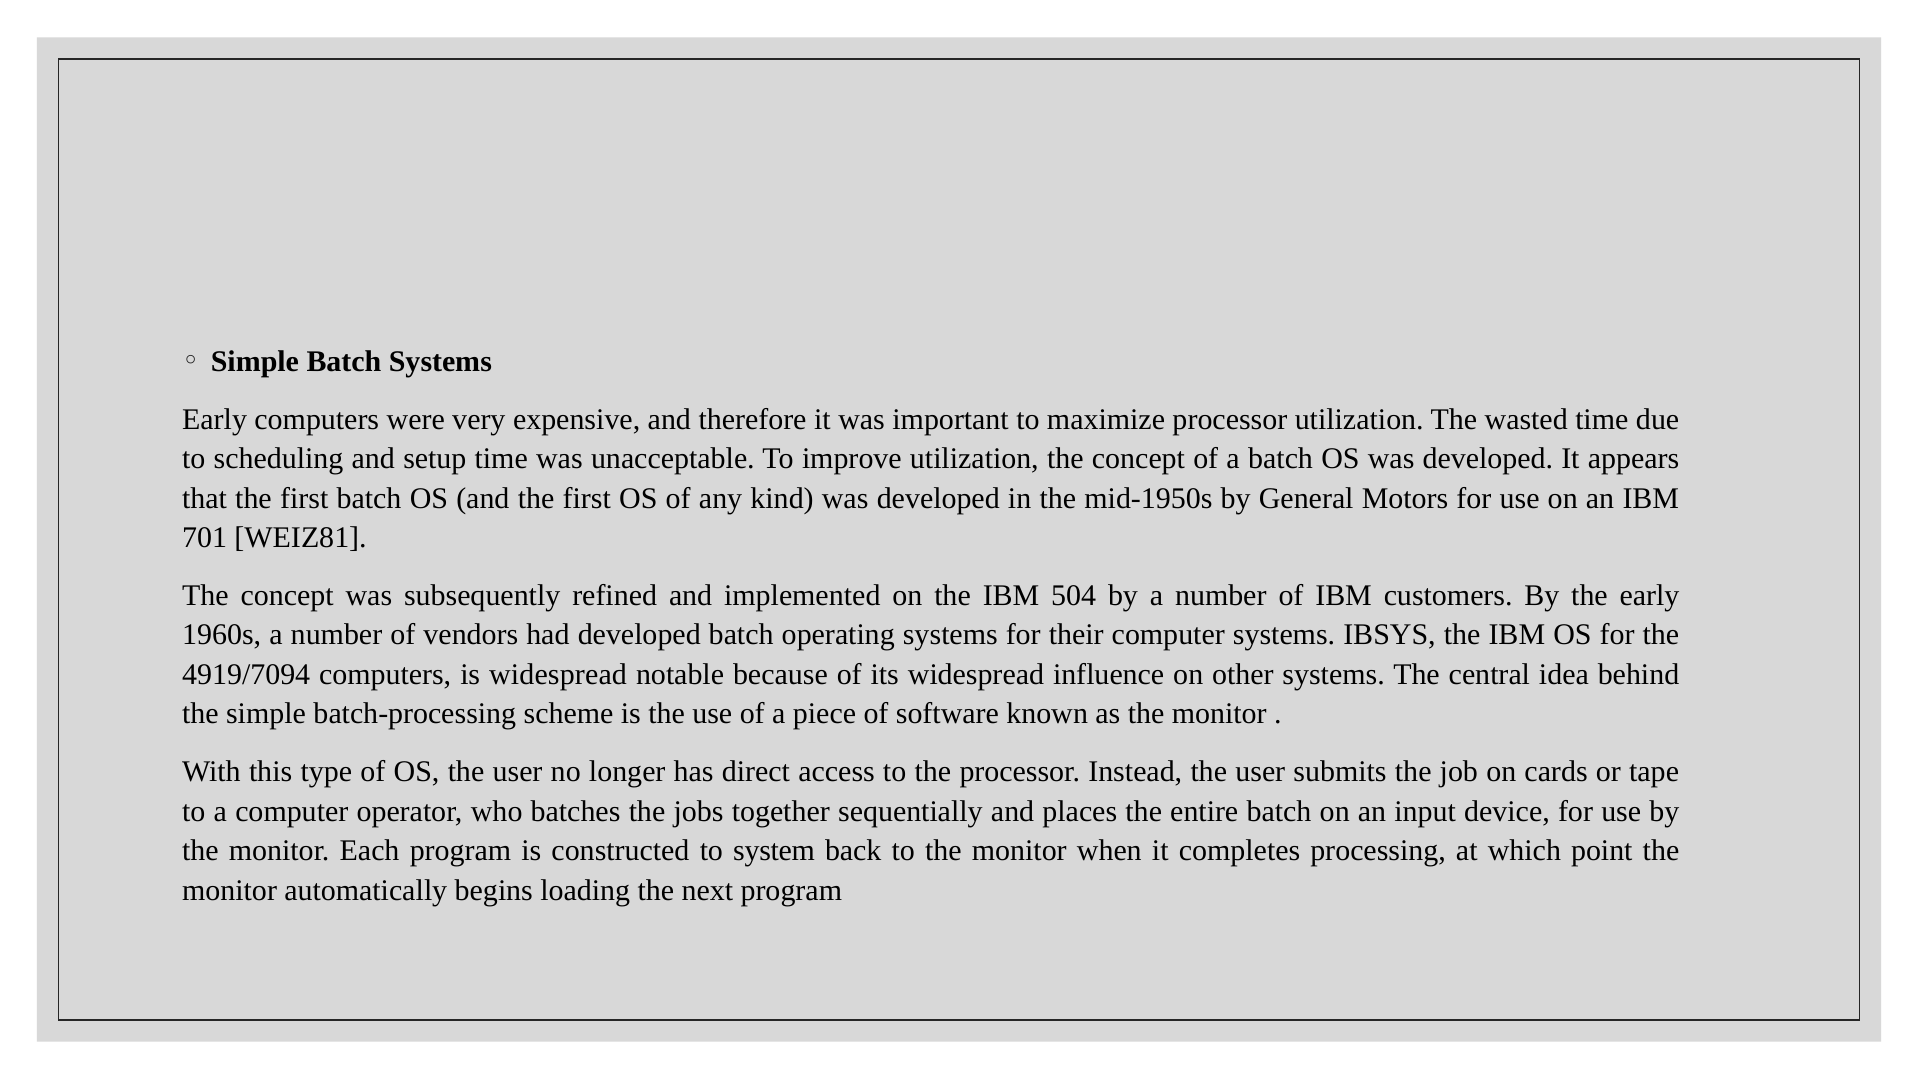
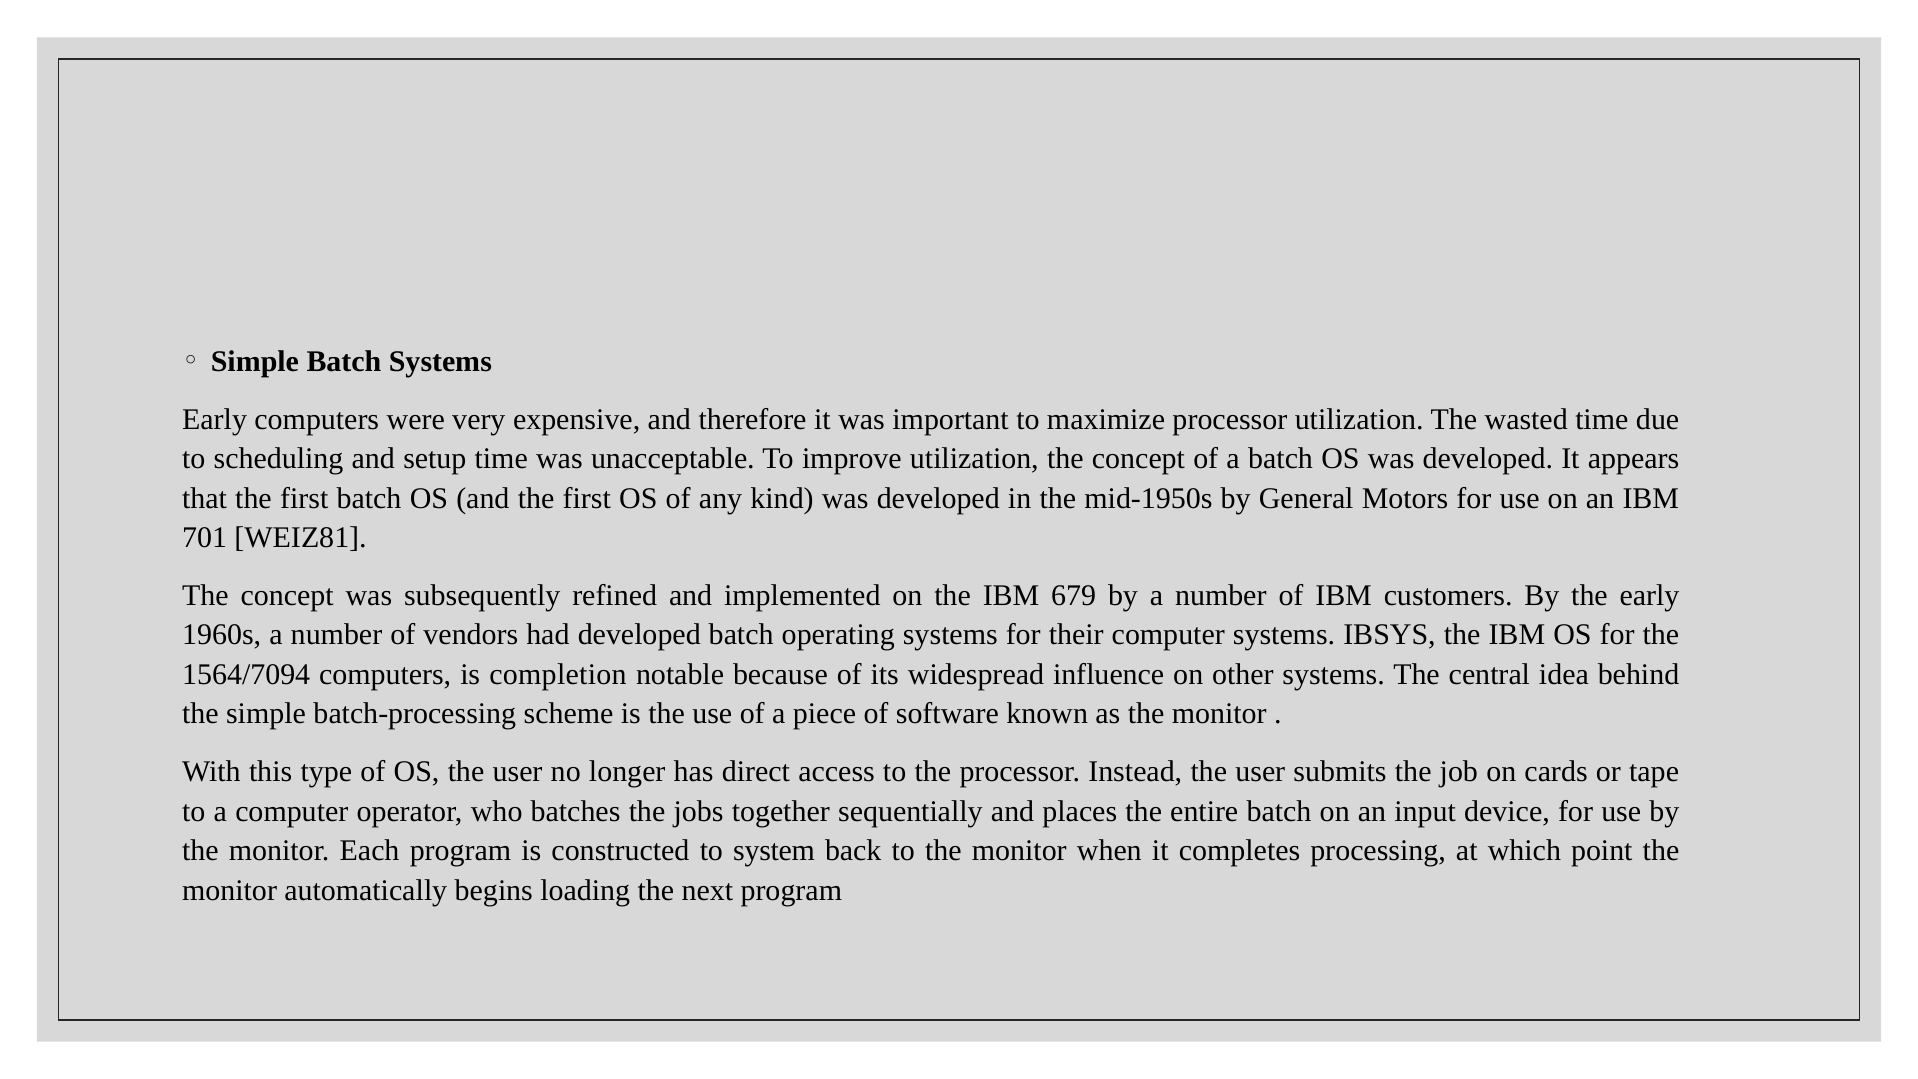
504: 504 -> 679
4919/7094: 4919/7094 -> 1564/7094
is widespread: widespread -> completion
